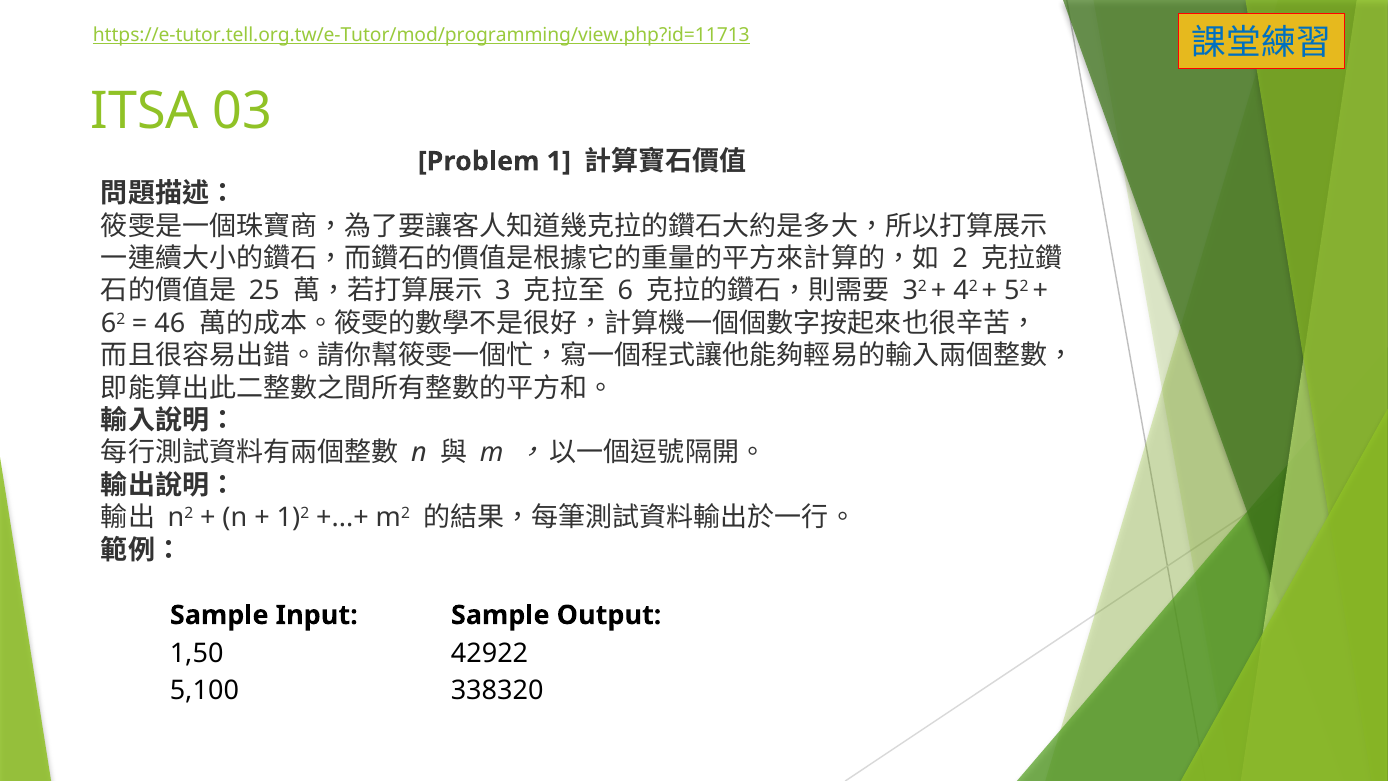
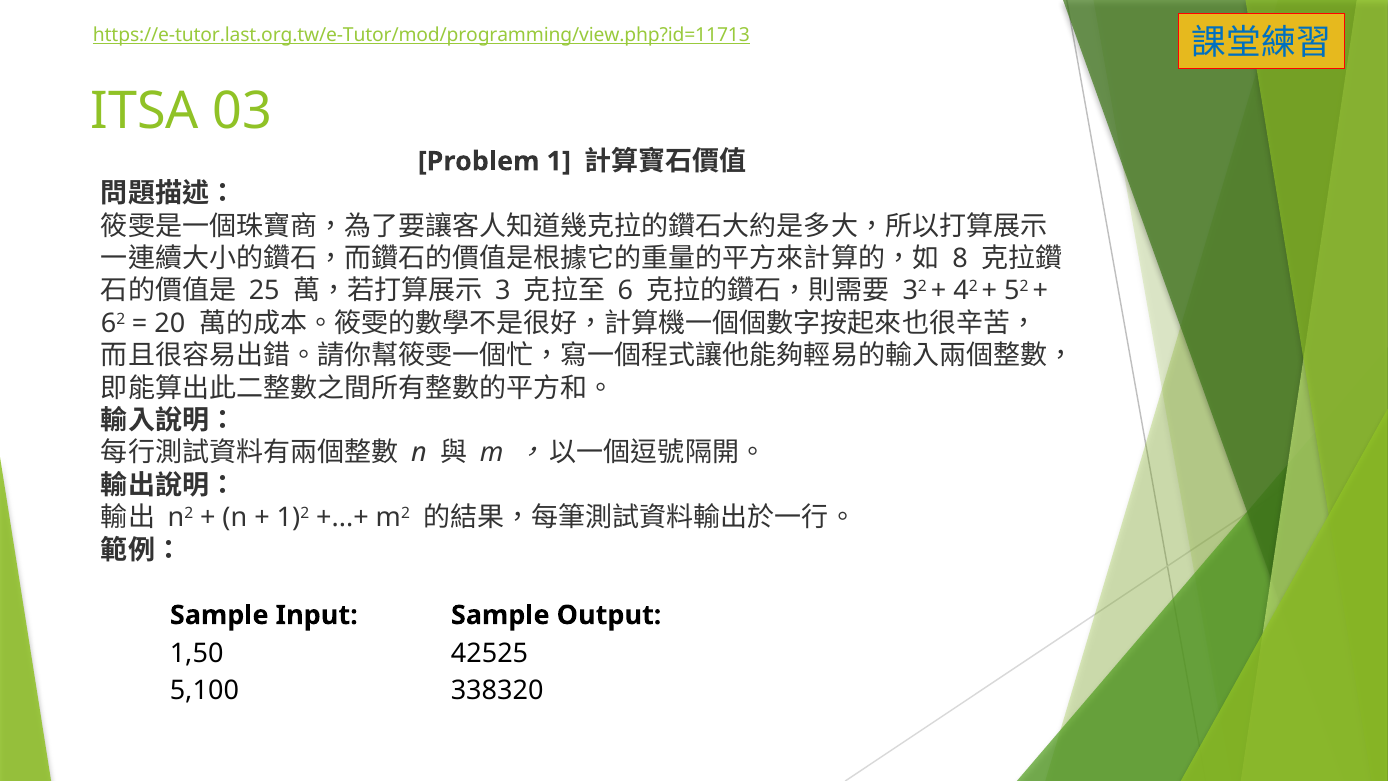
https://e-tutor.tell.org.tw/e-Tutor/mod/programming/view.php?id=11713: https://e-tutor.tell.org.tw/e-Tutor/mod/programming/view.php?id=11713 -> https://e-tutor.last.org.tw/e-Tutor/mod/programming/view.php?id=11713
2: 2 -> 8
46: 46 -> 20
42922: 42922 -> 42525
